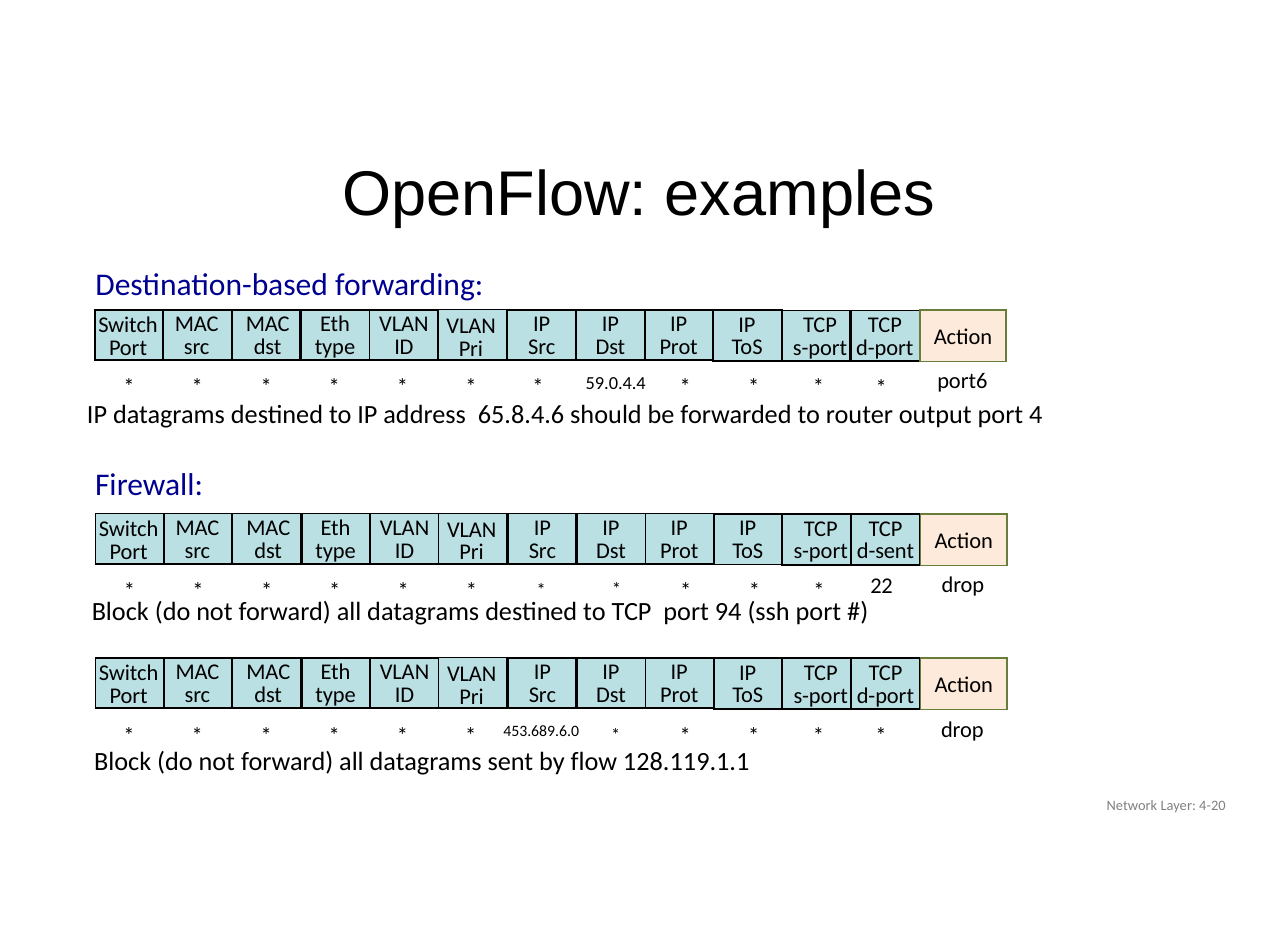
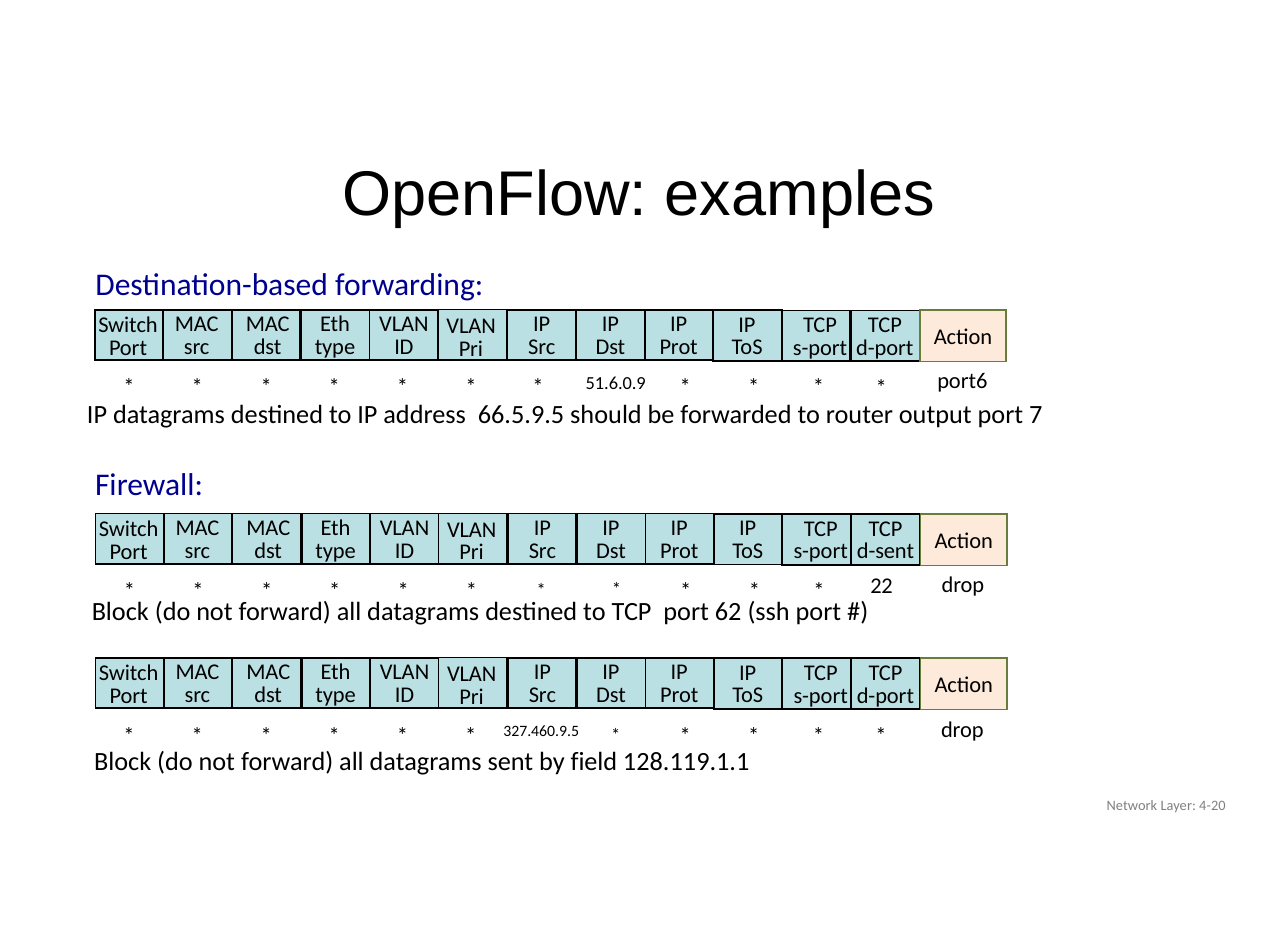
59.0.4.4: 59.0.4.4 -> 51.6.0.9
65.8.4.6: 65.8.4.6 -> 66.5.9.5
4: 4 -> 7
94: 94 -> 62
453.689.6.0: 453.689.6.0 -> 327.460.9.5
flow: flow -> field
